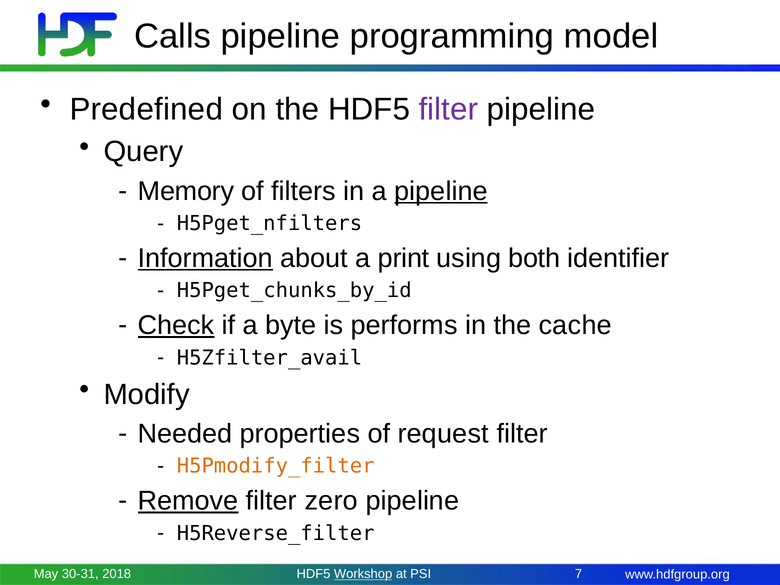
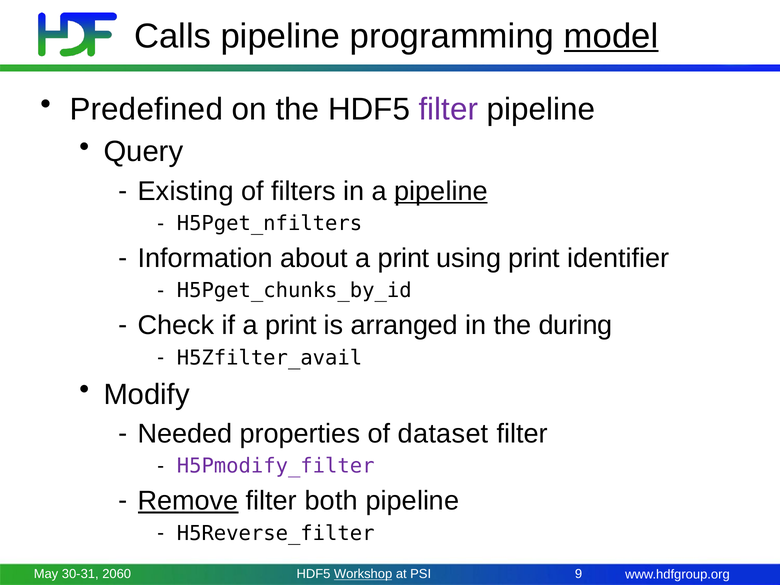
model underline: none -> present
Memory: Memory -> Existing
Information underline: present -> none
using both: both -> print
Check underline: present -> none
if a byte: byte -> print
performs: performs -> arranged
cache: cache -> during
request: request -> dataset
H5Pmodify_filter colour: orange -> purple
zero: zero -> both
2018: 2018 -> 2060
7: 7 -> 9
